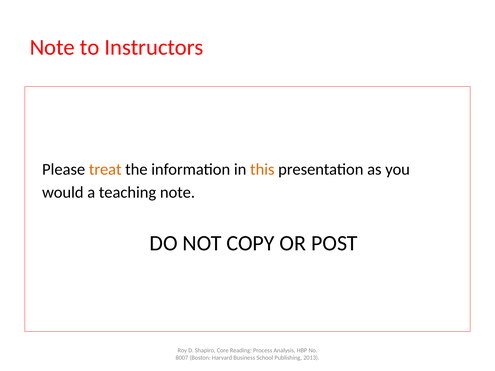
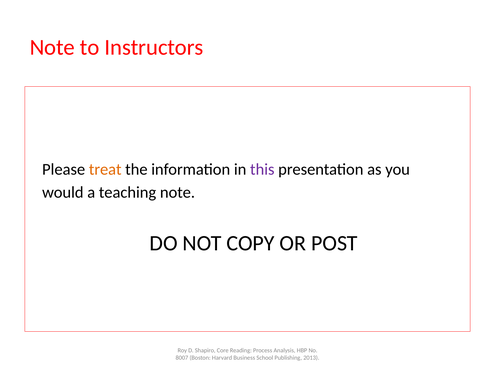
this colour: orange -> purple
